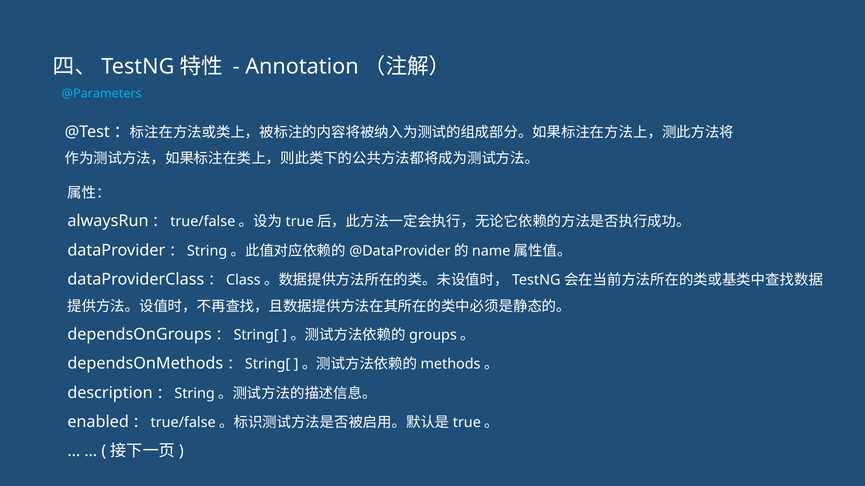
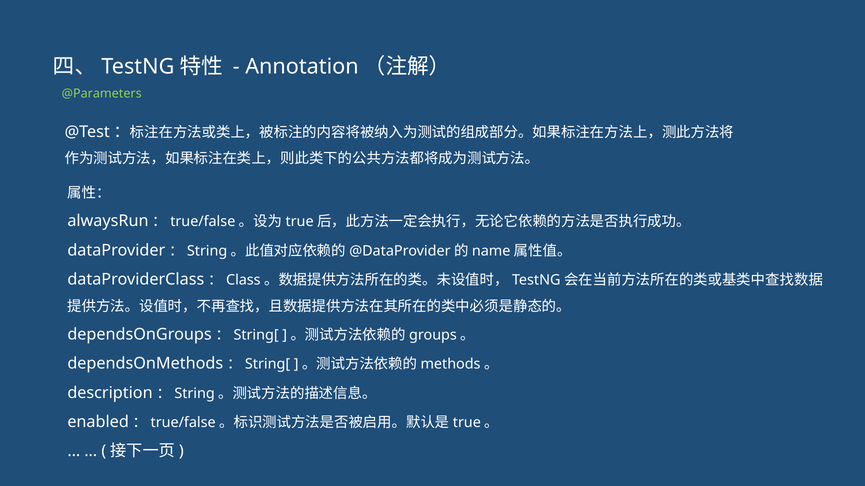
@Parameters colour: light blue -> light green
